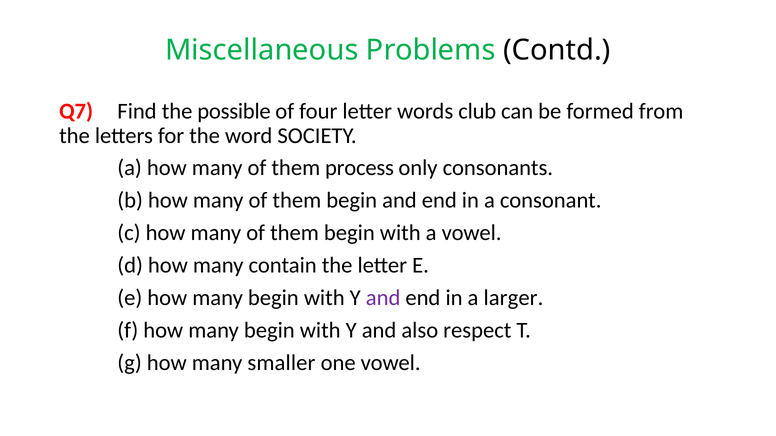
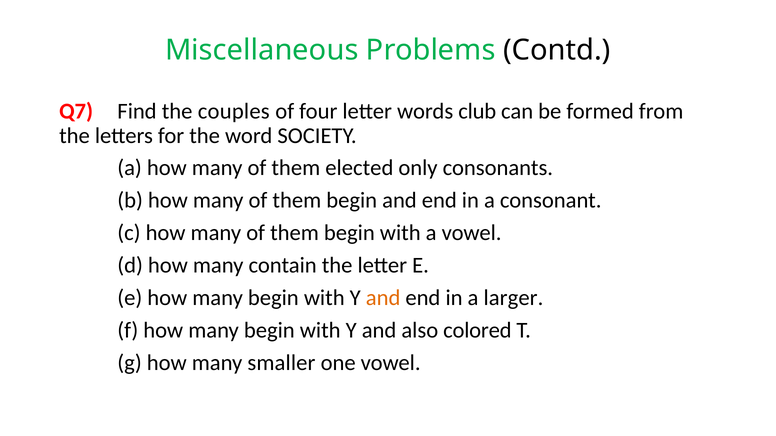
possible: possible -> couples
process: process -> elected
and at (383, 298) colour: purple -> orange
respect: respect -> colored
